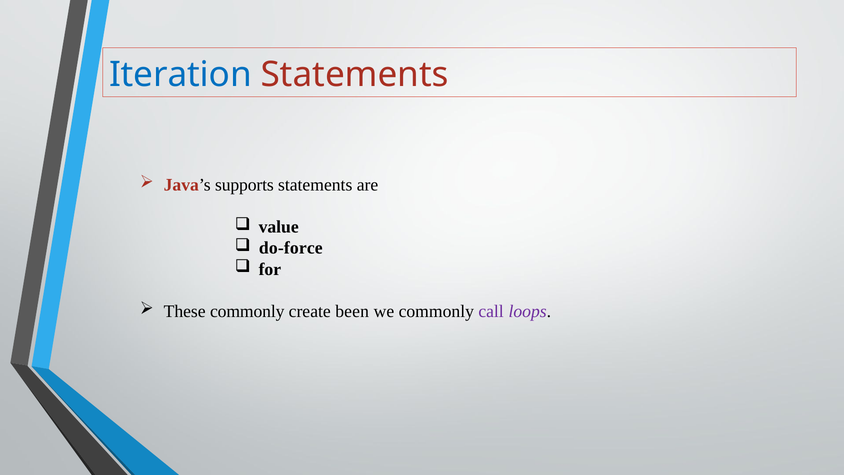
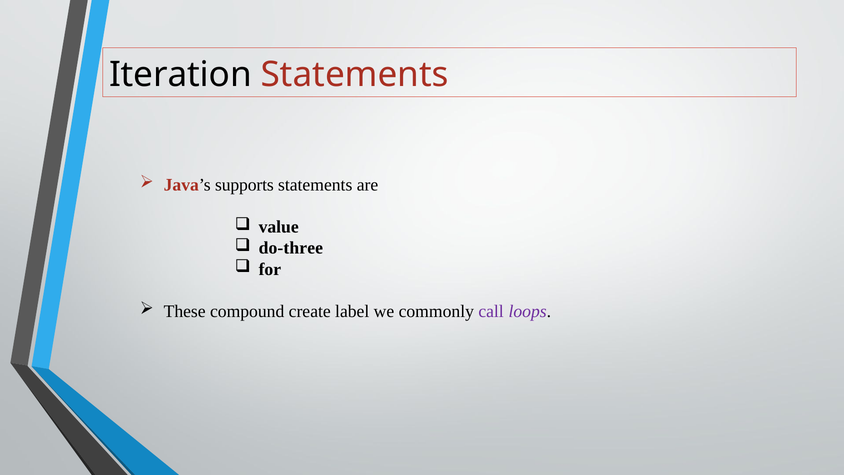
Iteration colour: blue -> black
do-force: do-force -> do-three
These commonly: commonly -> compound
been: been -> label
